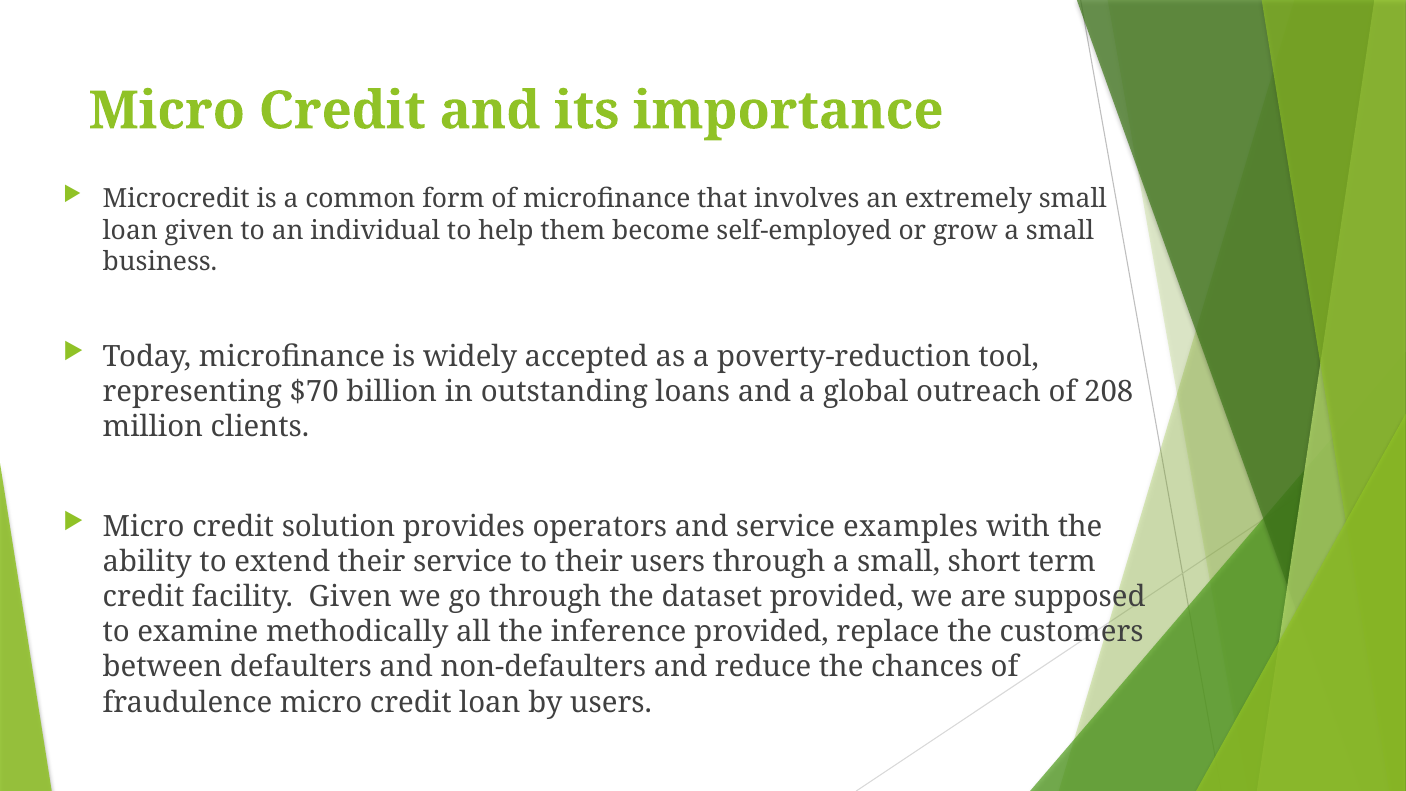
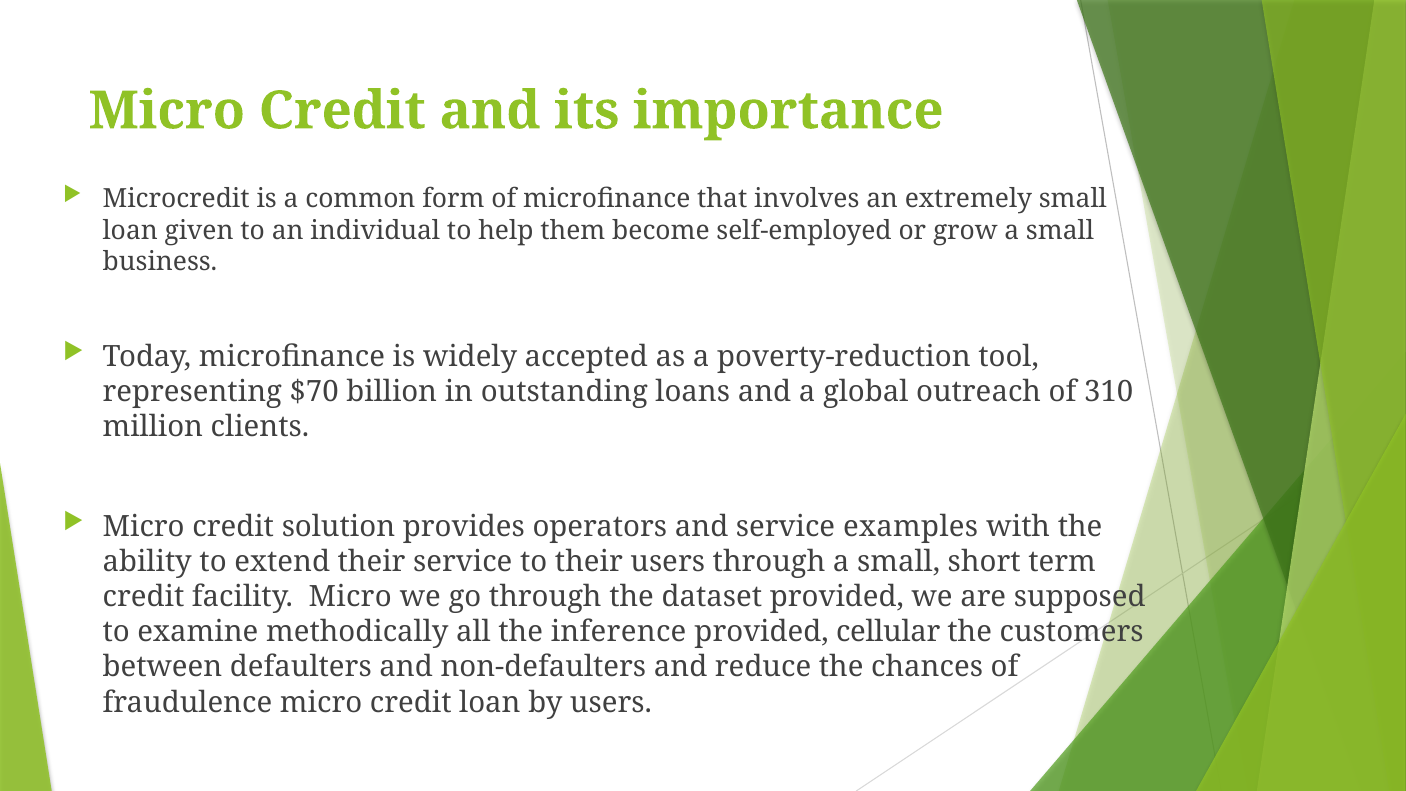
208: 208 -> 310
facility Given: Given -> Micro
replace: replace -> cellular
